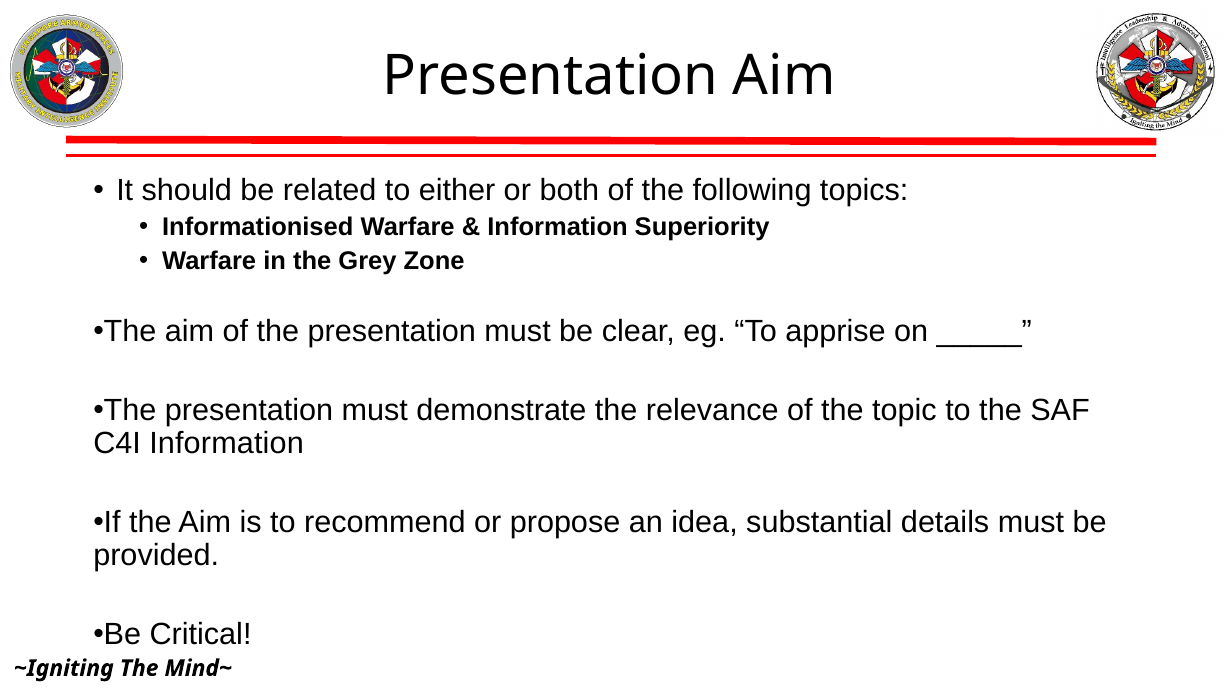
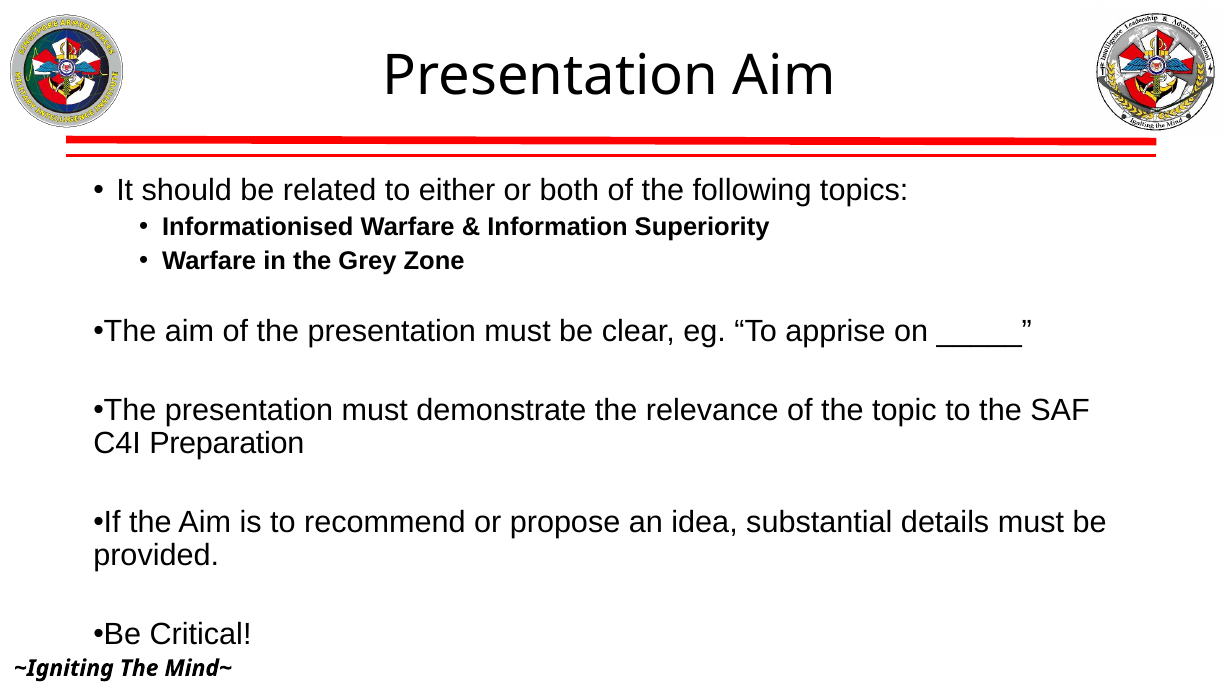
C4I Information: Information -> Preparation
